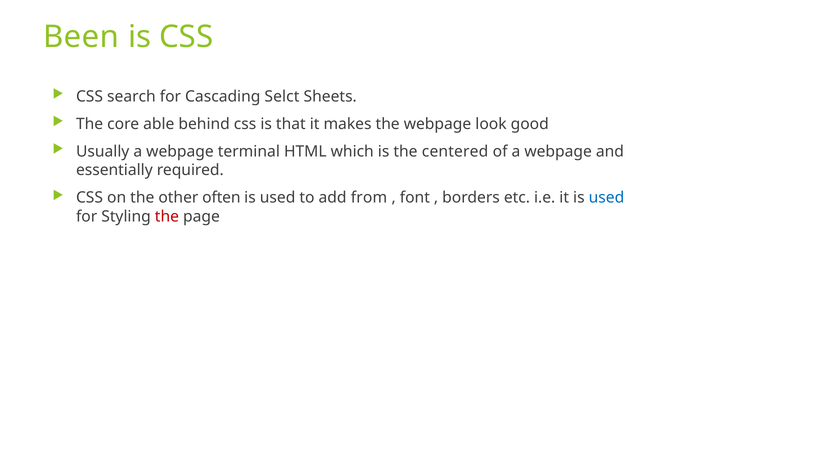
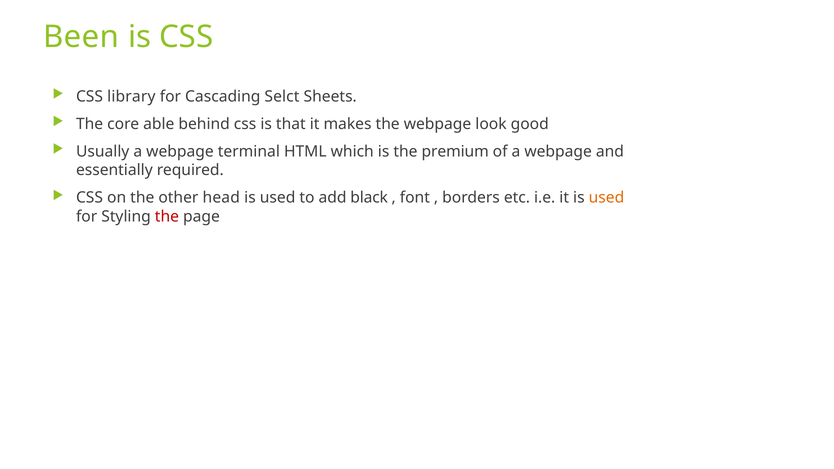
search: search -> library
centered: centered -> premium
often: often -> head
from: from -> black
used at (606, 198) colour: blue -> orange
